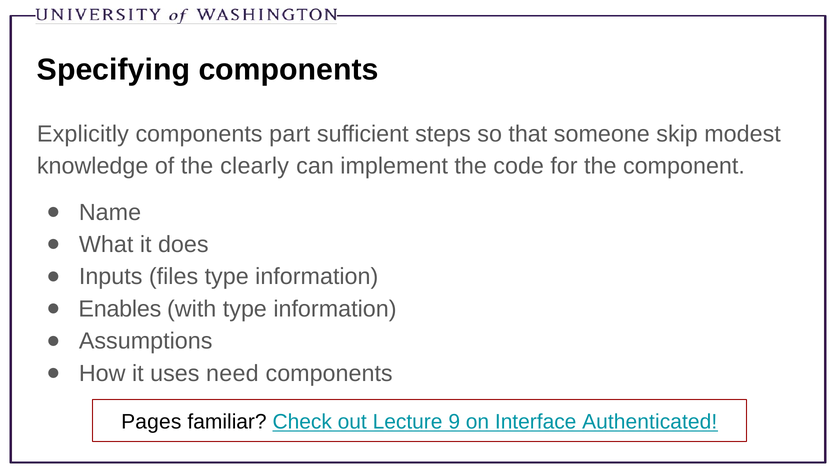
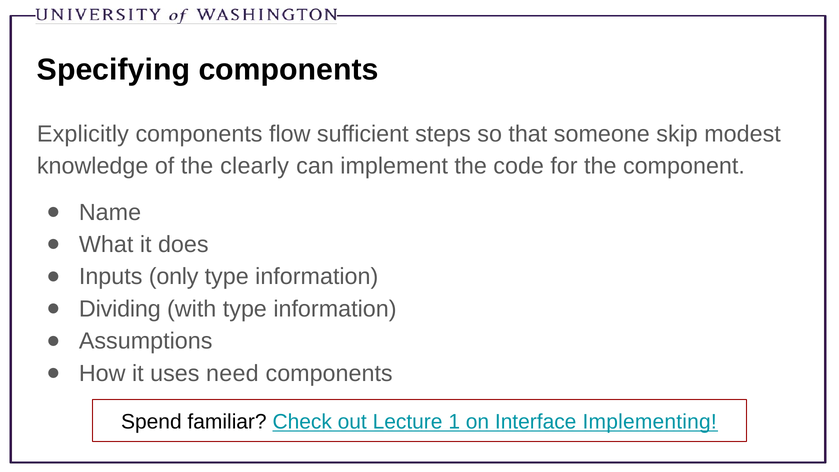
part: part -> flow
files: files -> only
Enables: Enables -> Dividing
Pages: Pages -> Spend
9: 9 -> 1
Authenticated: Authenticated -> Implementing
